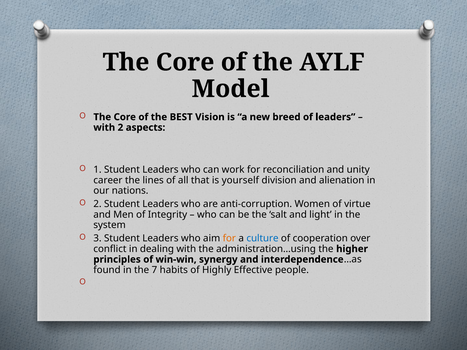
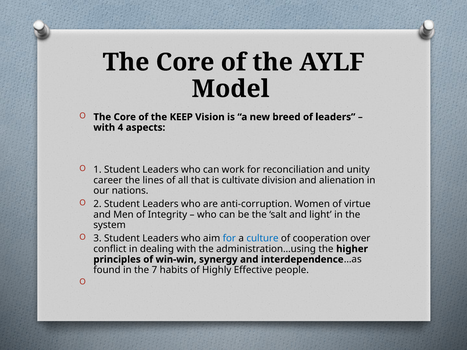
BEST: BEST -> KEEP
with 2: 2 -> 4
yourself: yourself -> cultivate
for at (229, 239) colour: orange -> blue
